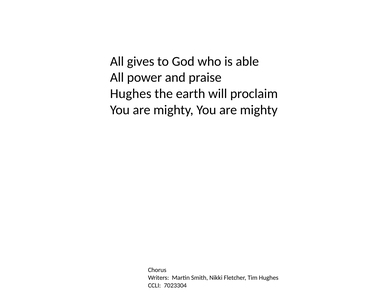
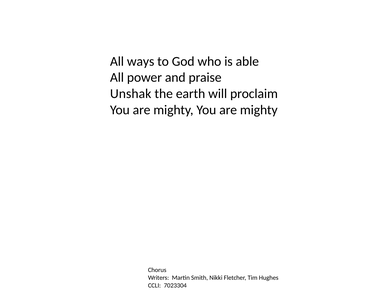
gives: gives -> ways
Hughes at (131, 94): Hughes -> Unshak
